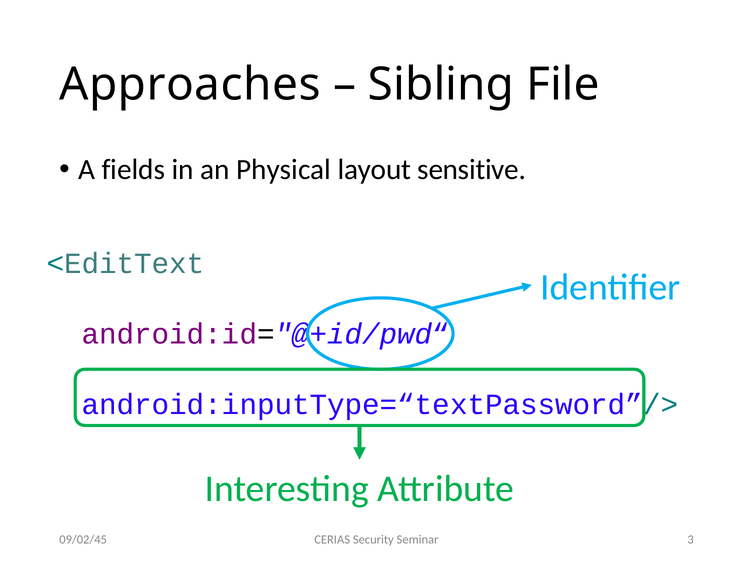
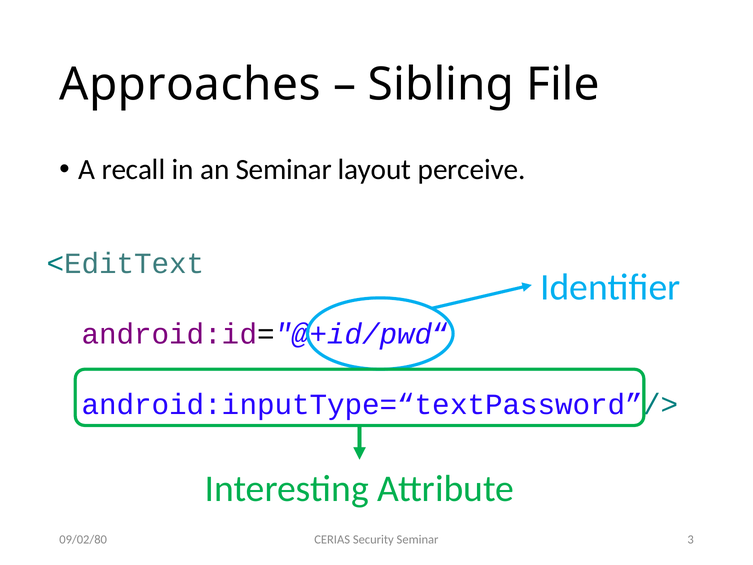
fields: fields -> recall
an Physical: Physical -> Seminar
sensitive: sensitive -> perceive
09/02/45: 09/02/45 -> 09/02/80
